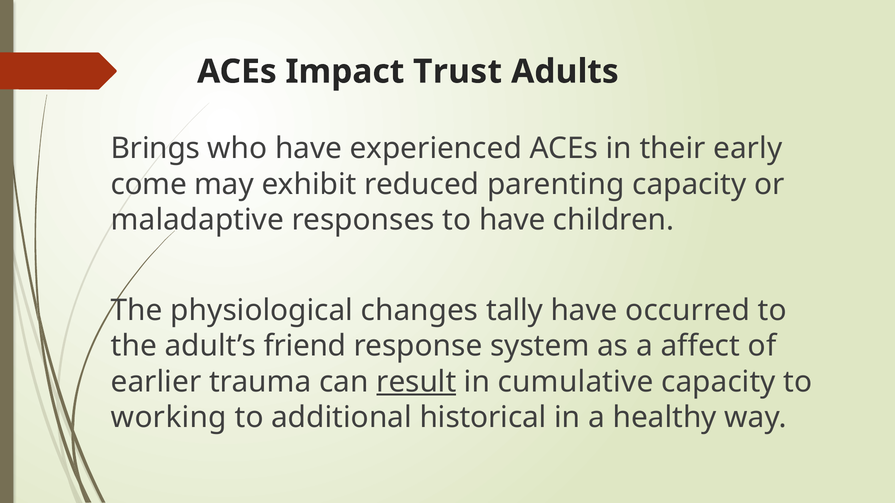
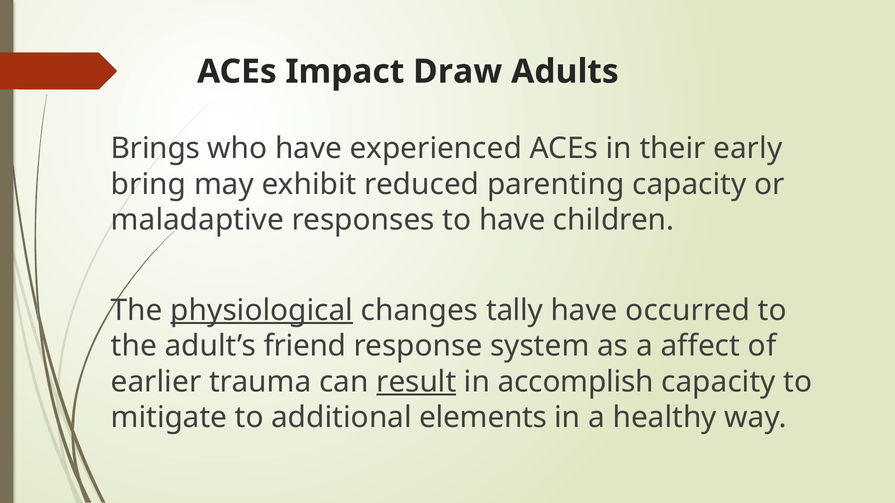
Trust: Trust -> Draw
come: come -> bring
physiological underline: none -> present
cumulative: cumulative -> accomplish
working: working -> mitigate
historical: historical -> elements
